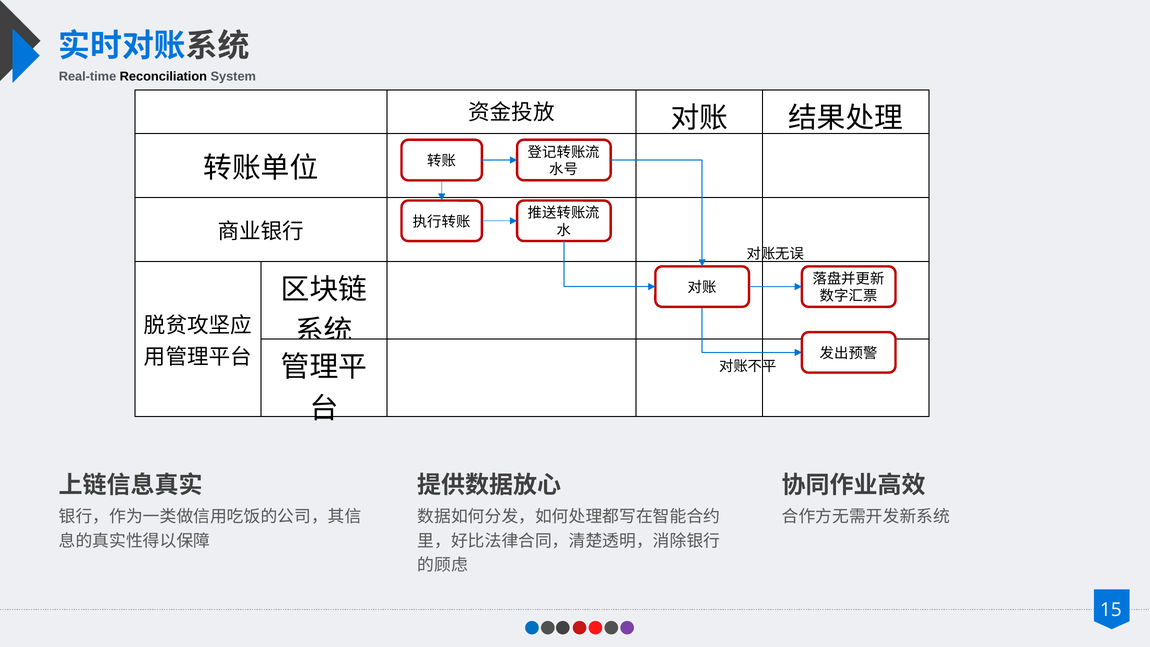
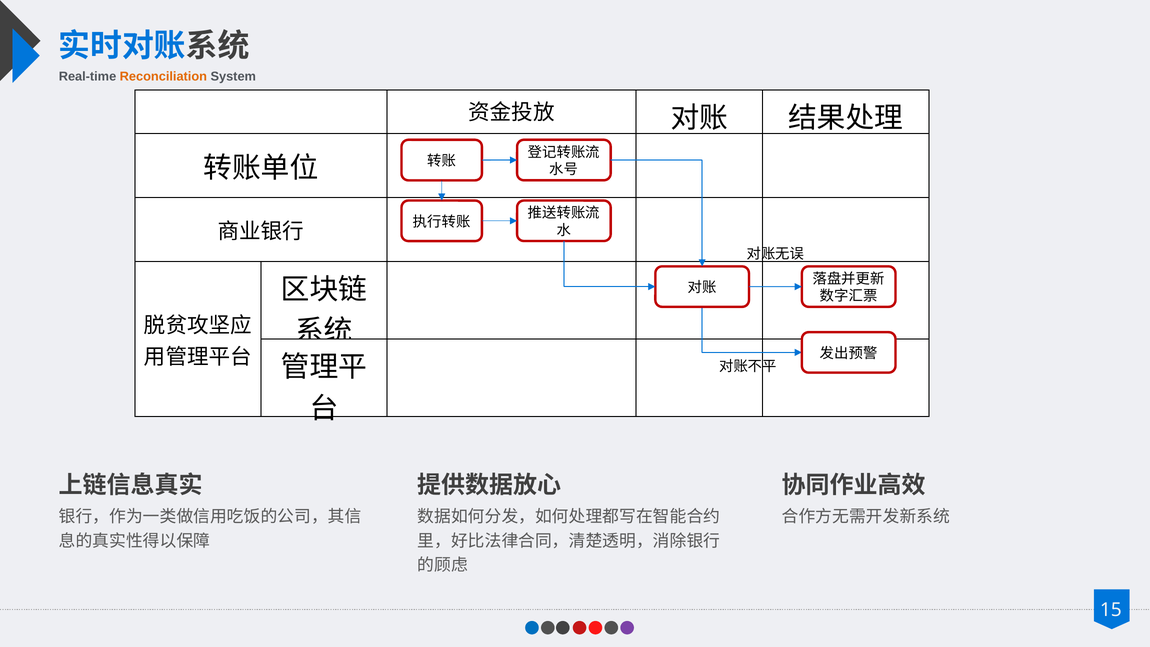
Reconciliation colour: black -> orange
